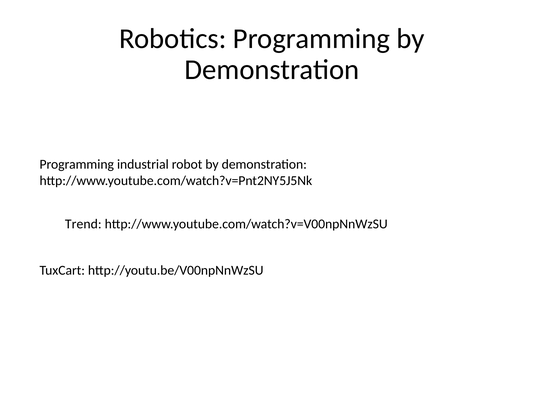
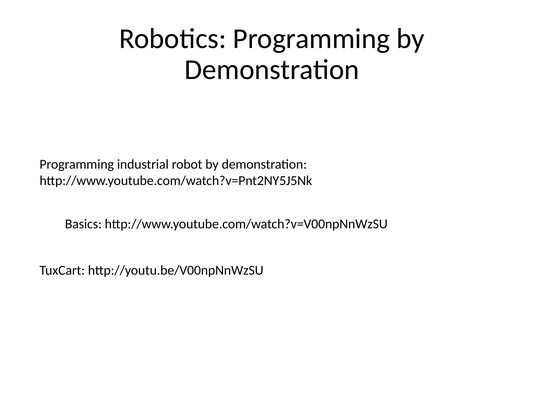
Trend: Trend -> Basics
